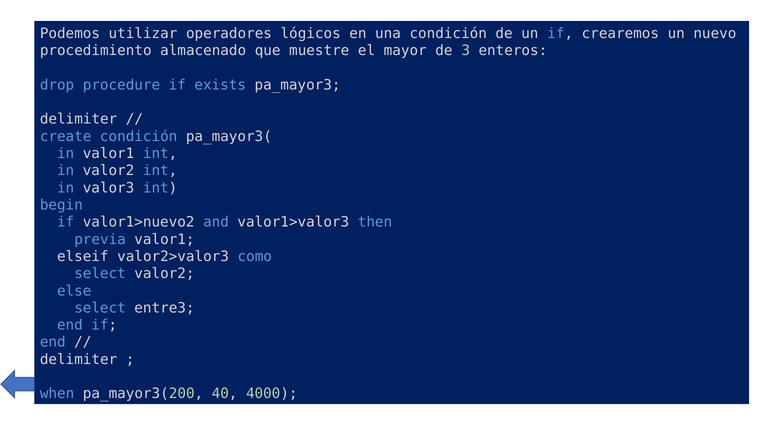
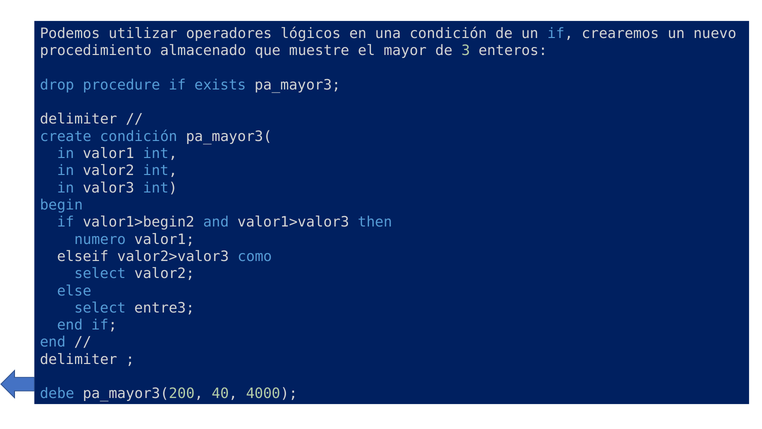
valor1>nuevo2: valor1>nuevo2 -> valor1>begin2
previa: previa -> numero
when: when -> debe
